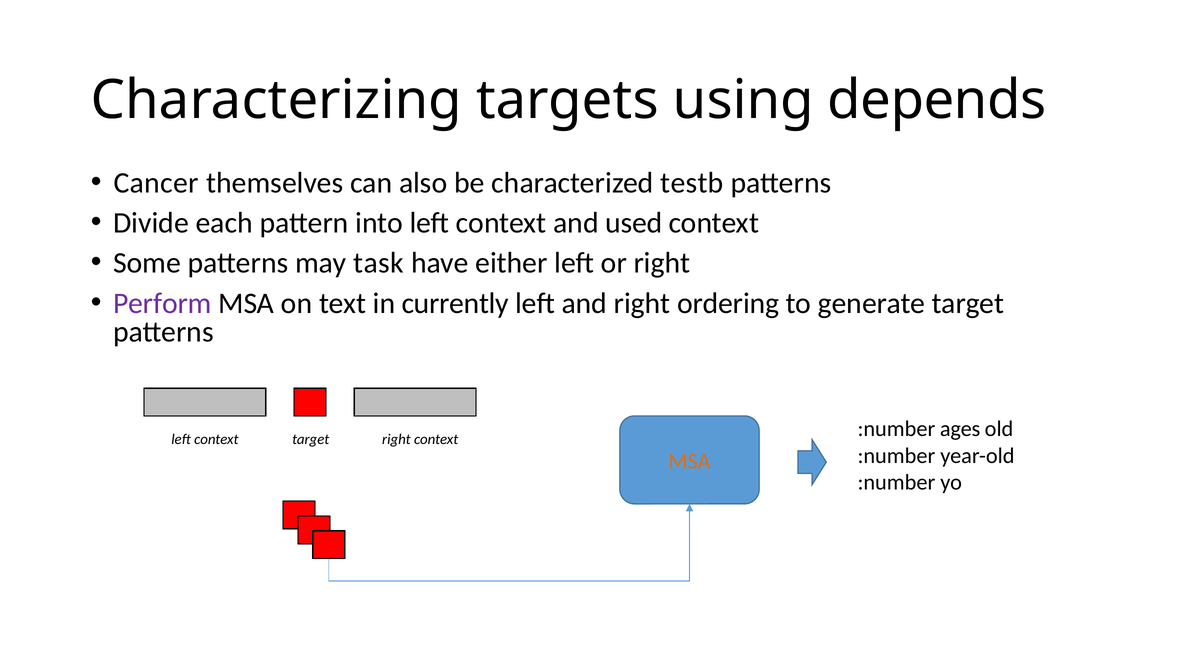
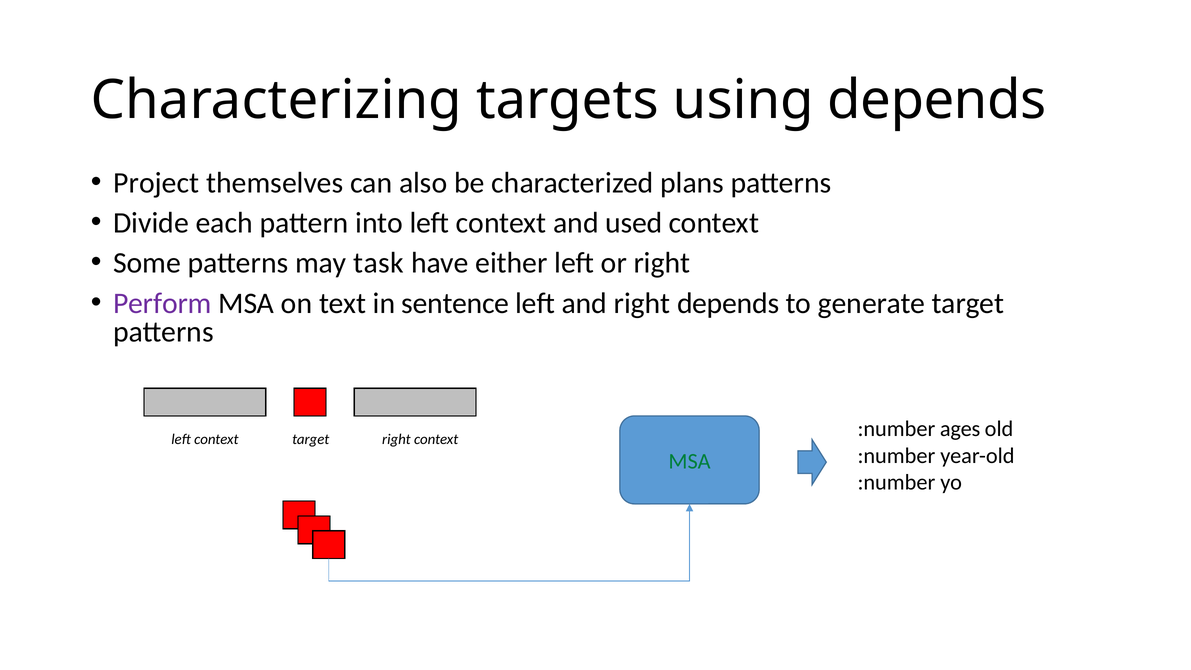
Cancer: Cancer -> Project
testb: testb -> plans
currently: currently -> sentence
right ordering: ordering -> depends
MSA at (690, 461) colour: orange -> green
